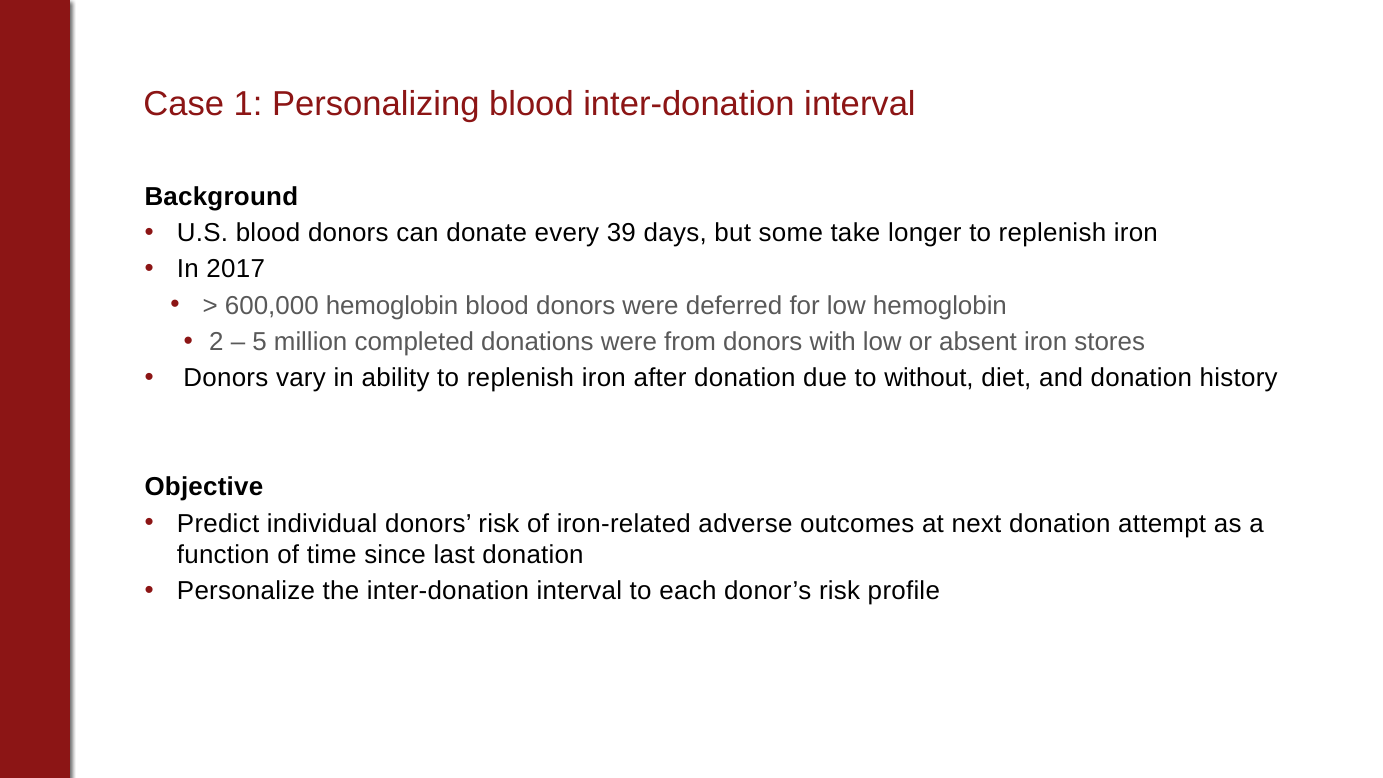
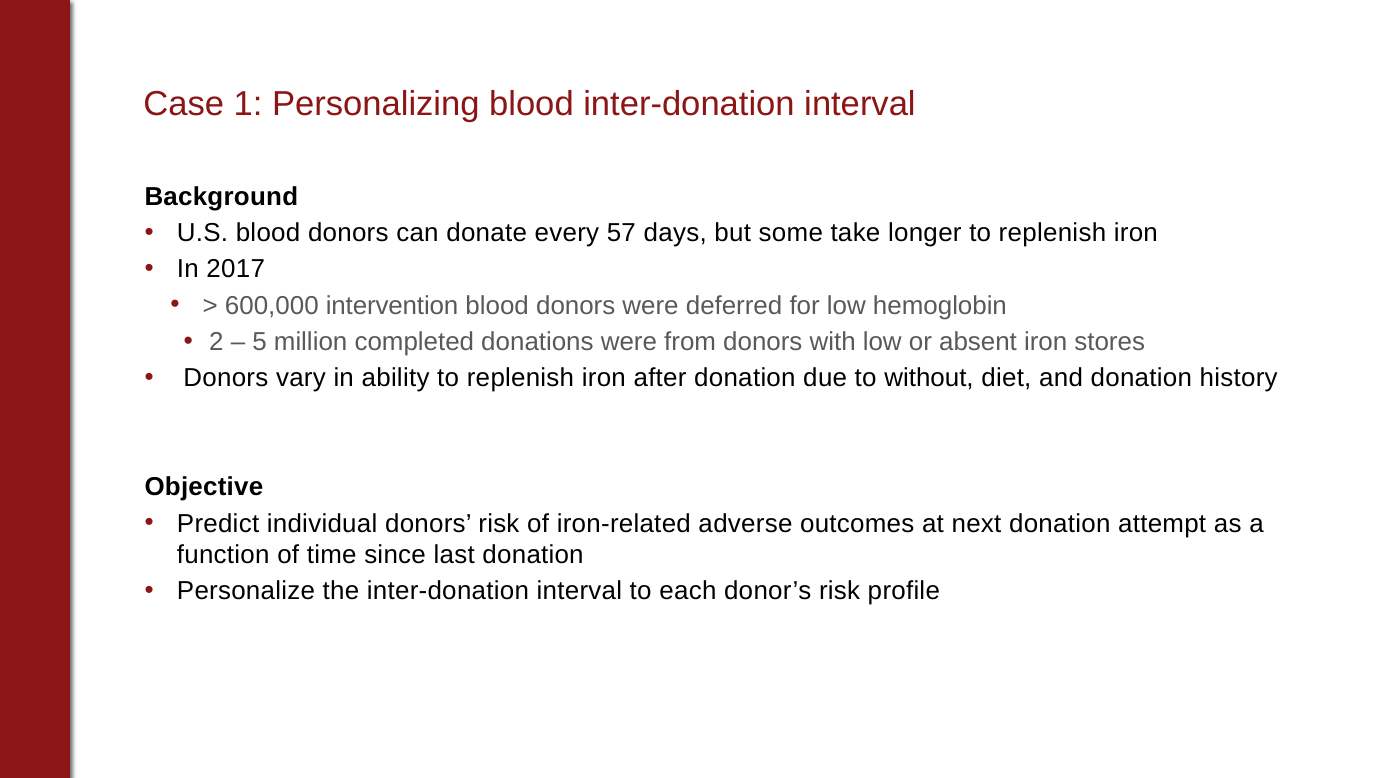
39: 39 -> 57
600,000 hemoglobin: hemoglobin -> intervention
